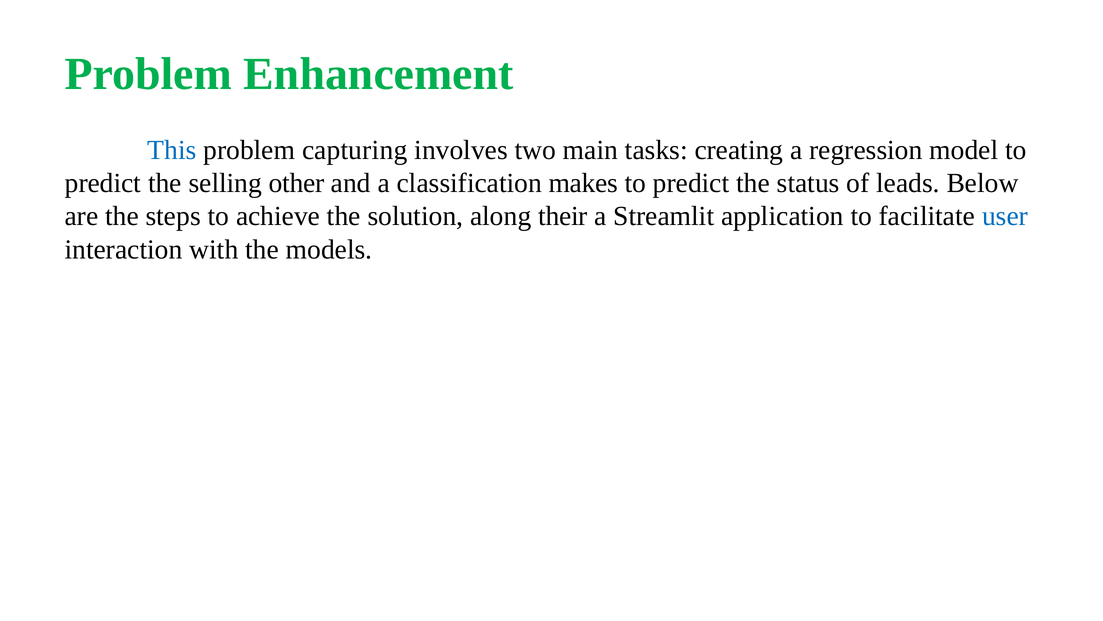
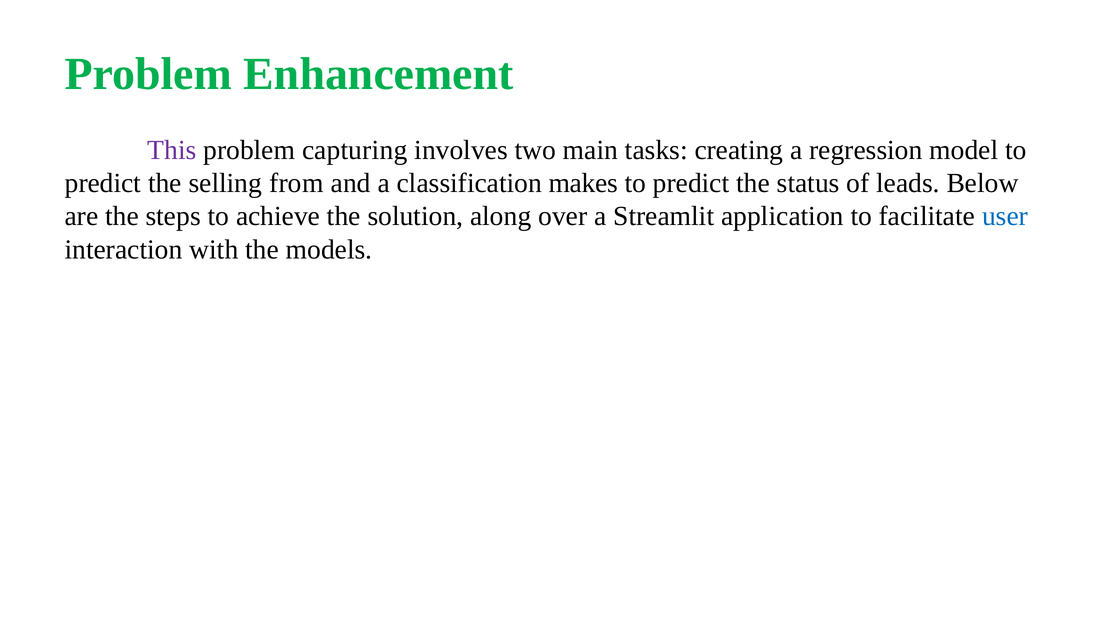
This colour: blue -> purple
other: other -> from
their: their -> over
